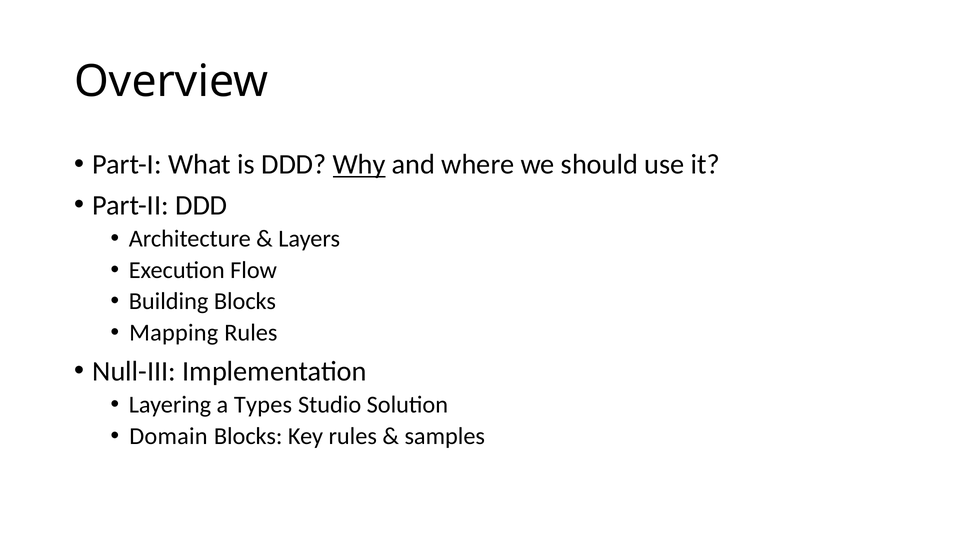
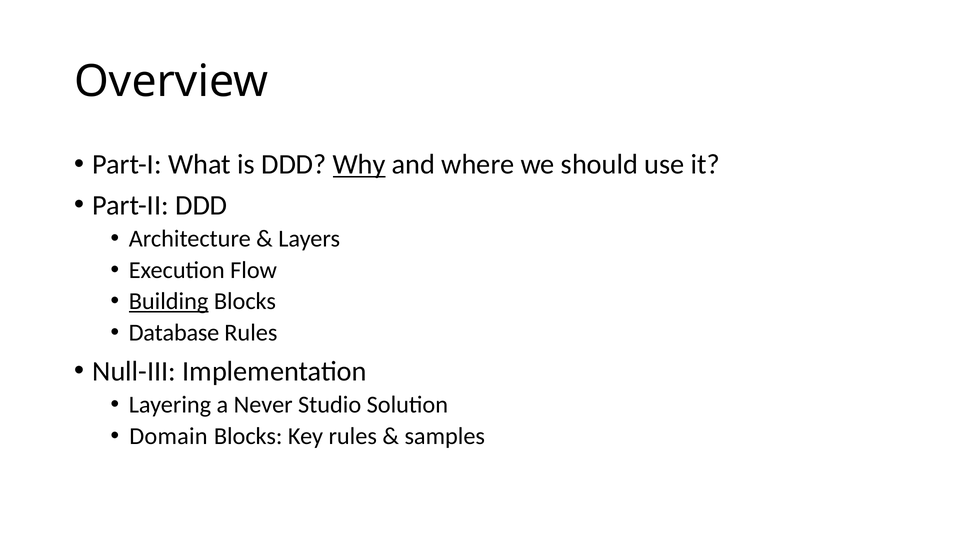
Building underline: none -> present
Mapping: Mapping -> Database
Types: Types -> Never
